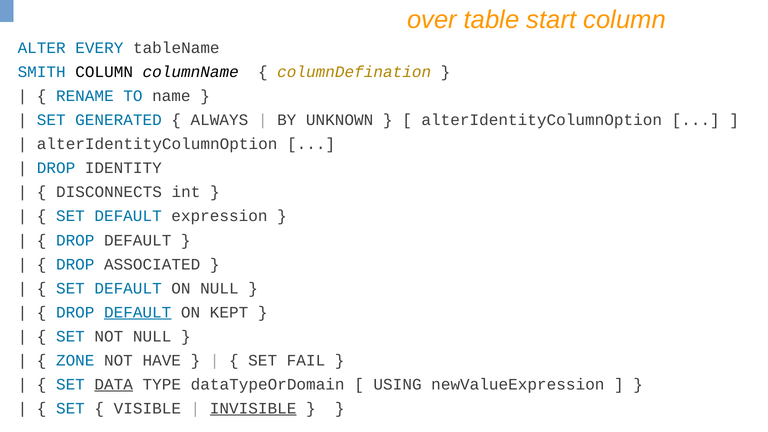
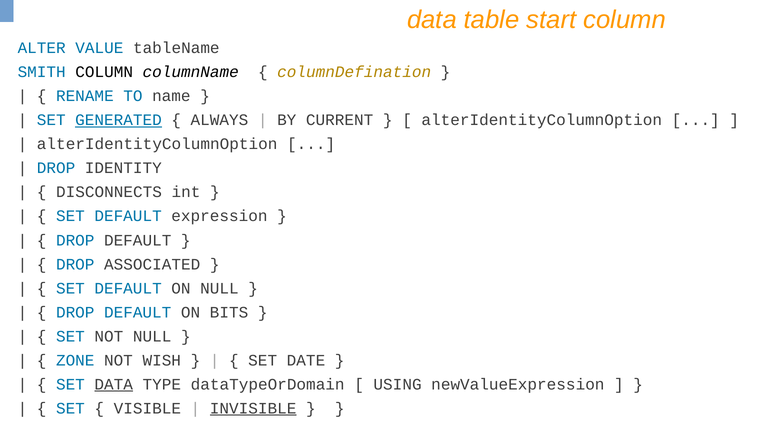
over at (432, 20): over -> data
EVERY: EVERY -> VALUE
GENERATED underline: none -> present
UNKNOWN: UNKNOWN -> CURRENT
DEFAULT at (138, 312) underline: present -> none
KEPT: KEPT -> BITS
HAVE: HAVE -> WISH
FAIL: FAIL -> DATE
